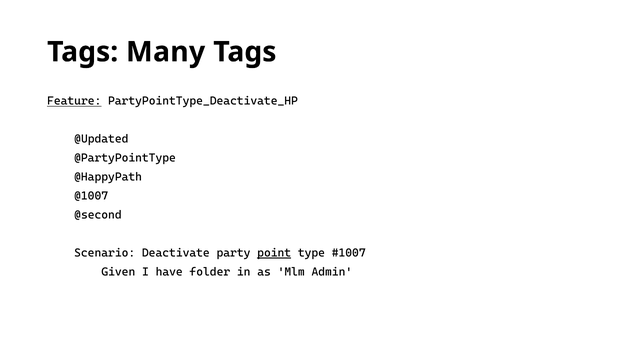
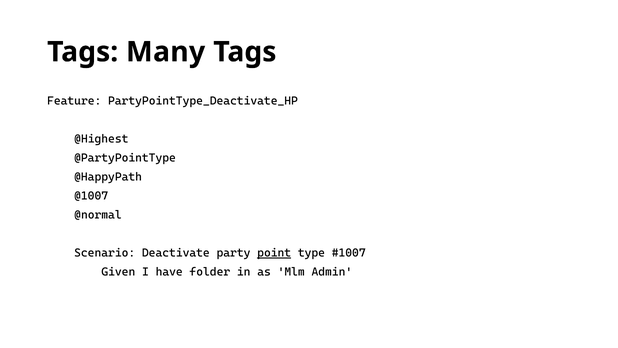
Feature underline: present -> none
@Updated: @Updated -> @Highest
@second: @second -> @normal
